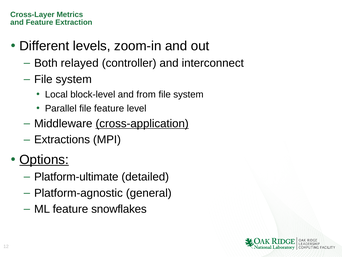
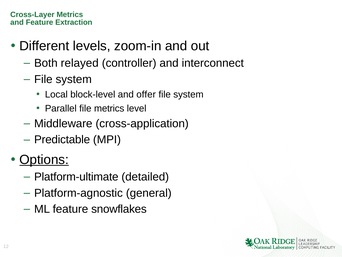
from: from -> offer
file feature: feature -> metrics
cross-application underline: present -> none
Extractions: Extractions -> Predictable
